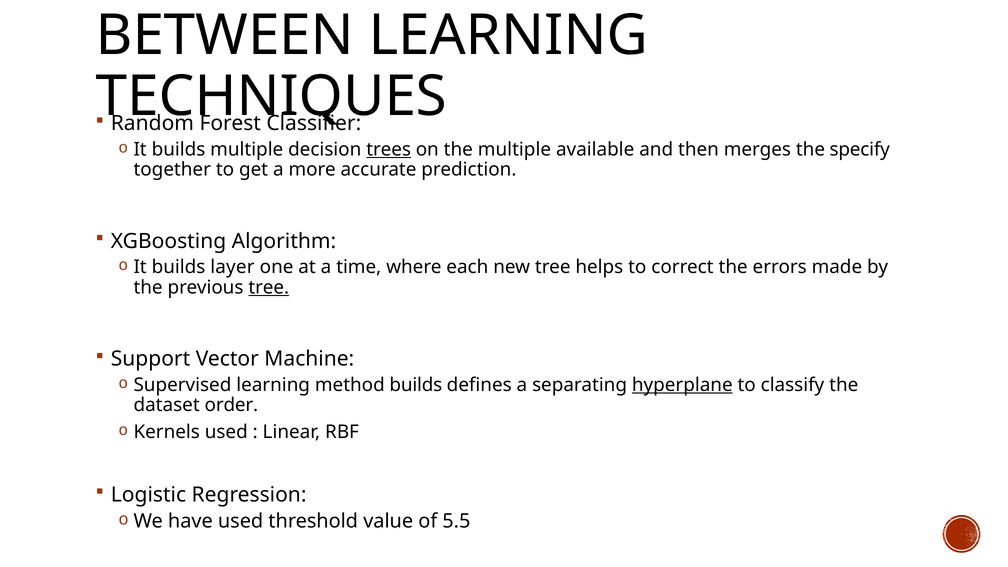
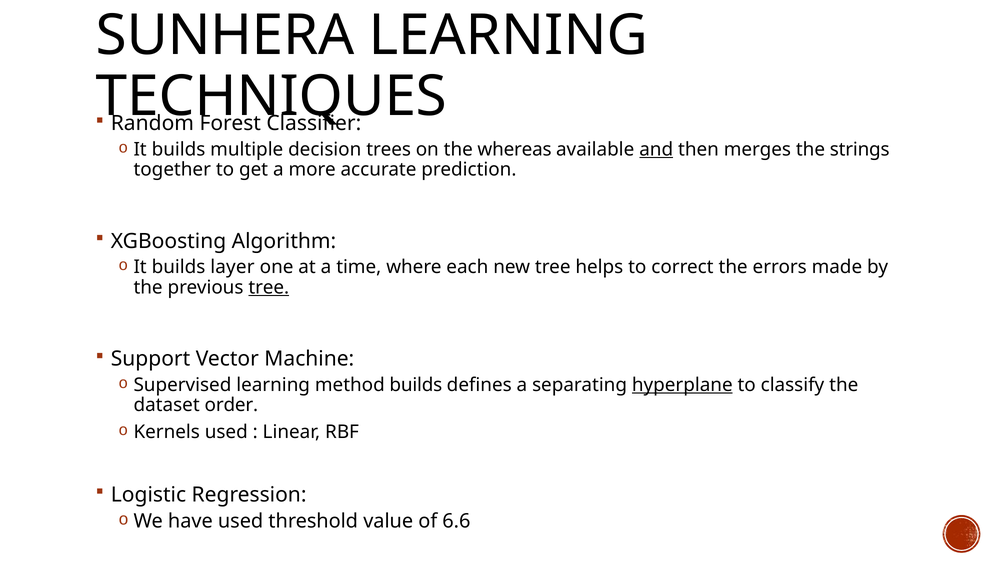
BETWEEN: BETWEEN -> SUNHERA
trees underline: present -> none
the multiple: multiple -> whereas
and underline: none -> present
specify: specify -> strings
5.5: 5.5 -> 6.6
